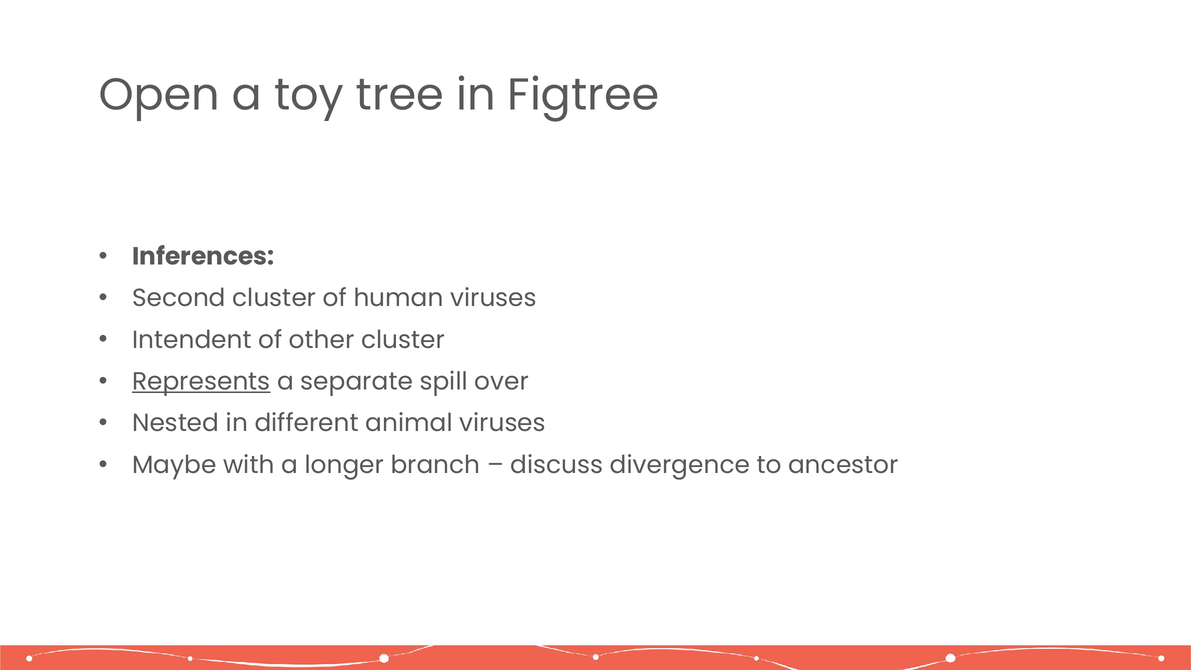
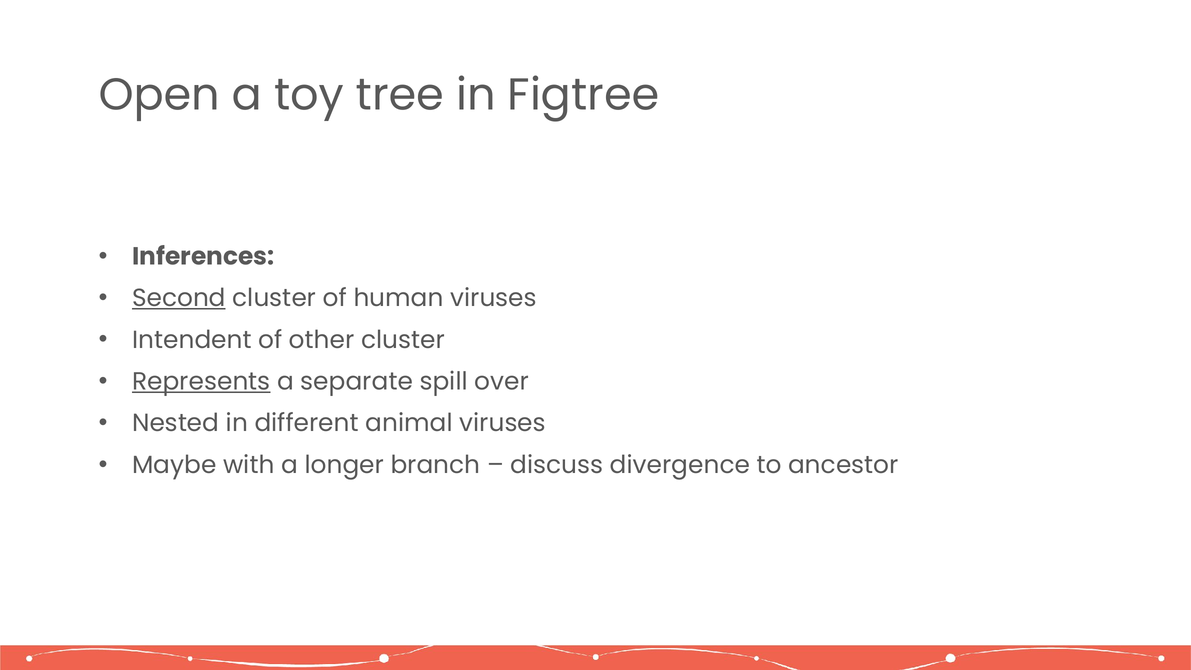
Second underline: none -> present
